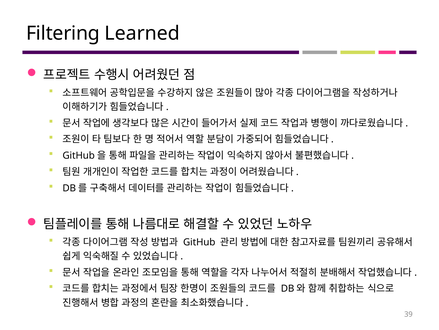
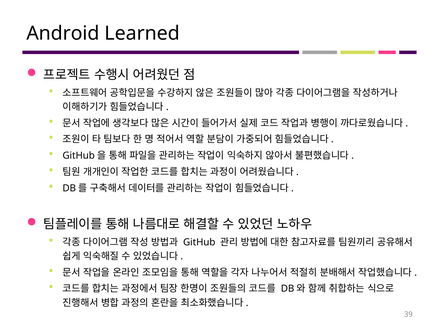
Filtering: Filtering -> Android
